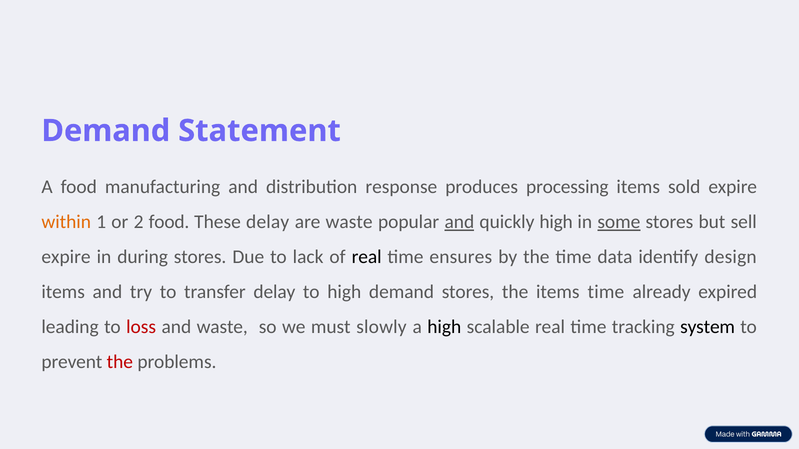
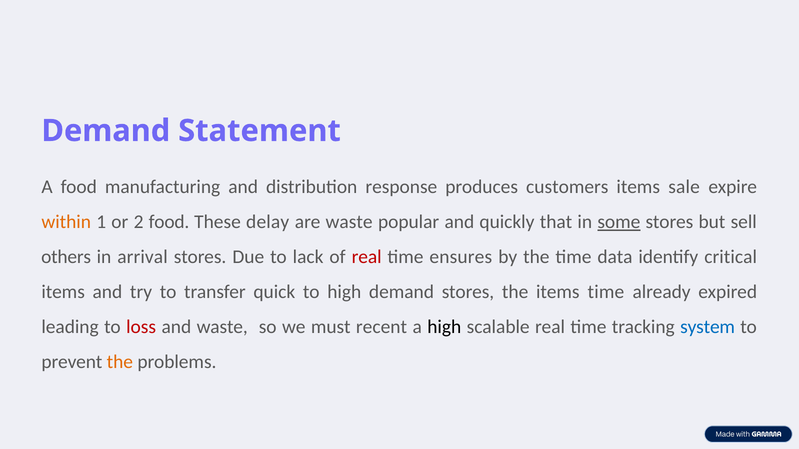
processing: processing -> customers
sold: sold -> sale
and at (459, 222) underline: present -> none
quickly high: high -> that
expire at (66, 257): expire -> others
during: during -> arrival
real at (367, 257) colour: black -> red
design: design -> critical
transfer delay: delay -> quick
slowly: slowly -> recent
system colour: black -> blue
the at (120, 362) colour: red -> orange
